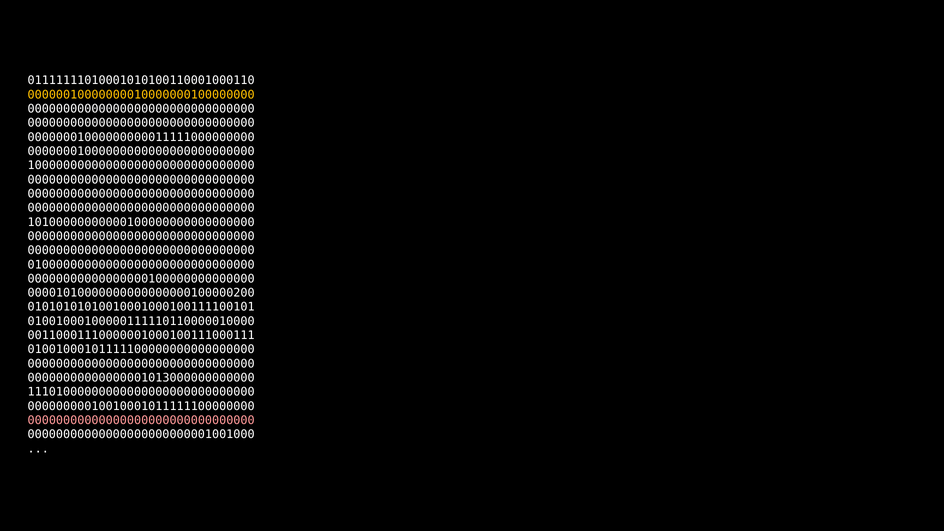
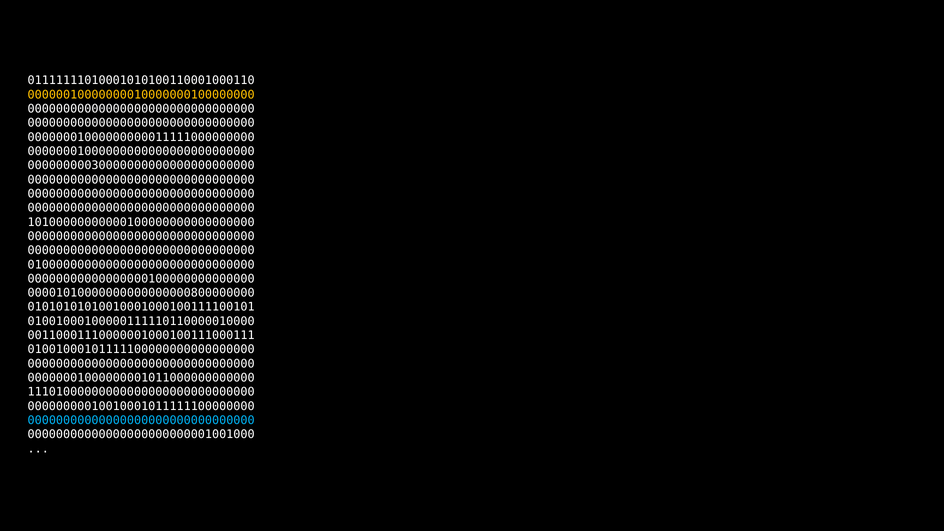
10000000000000000000000000000000: 10000000000000000000000000000000 -> 00000000030000000000000000000000
00001010000000000000000100000200: 00001010000000000000000100000200 -> 00001010000000000000000800000000
00000000000000001013000000000000: 00000000000000001013000000000000 -> 00000001000000001011000000000000
00000000000000000000000000000000 at (141, 420) colour: pink -> light blue
